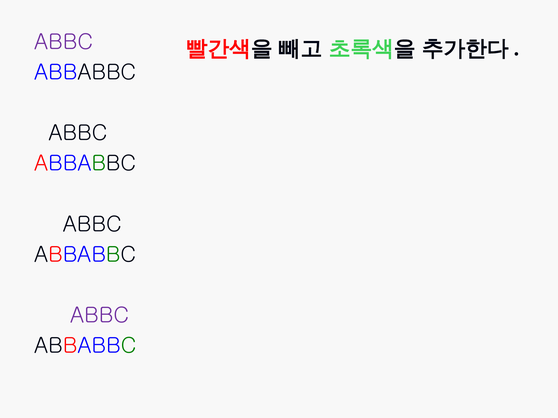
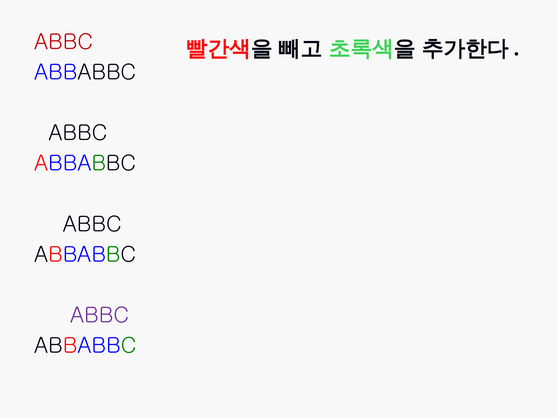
ABBC at (64, 42) colour: purple -> red
